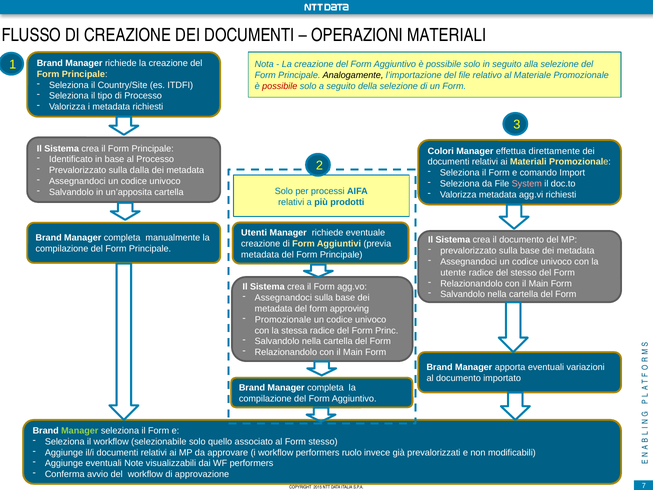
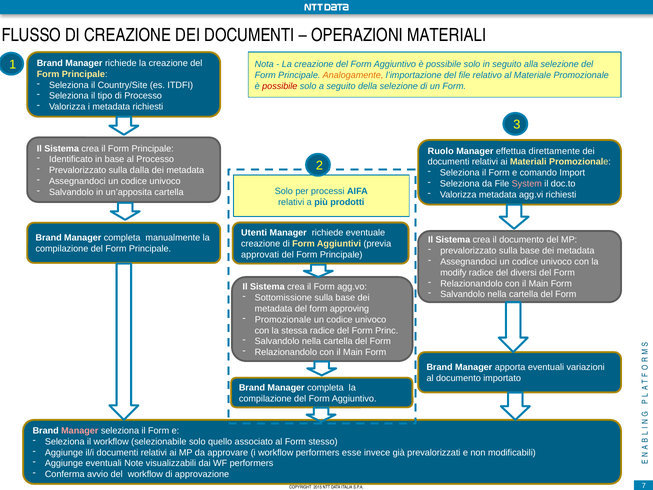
Analogamente colour: black -> orange
Colori: Colori -> Ruolo
metadata at (260, 254): metadata -> approvati
utente: utente -> modify
del stesso: stesso -> diversi
Assegnandoci at (283, 298): Assegnandoci -> Sottomissione
Manager at (80, 430) colour: light green -> pink
ruolo: ruolo -> esse
